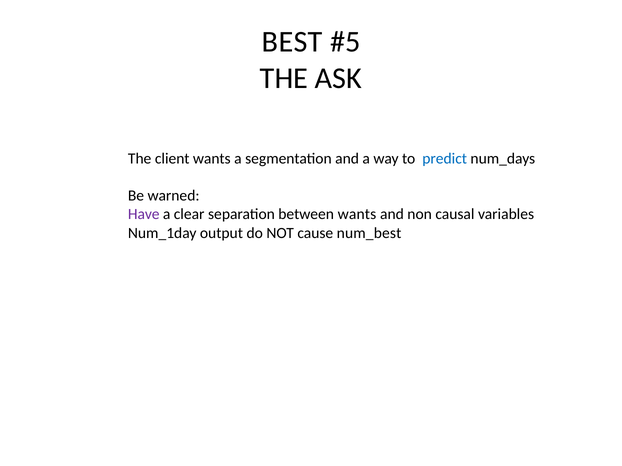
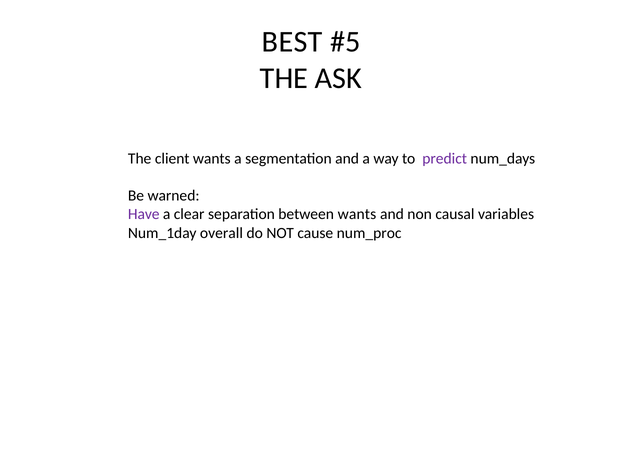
predict colour: blue -> purple
output: output -> overall
num_best: num_best -> num_proc
